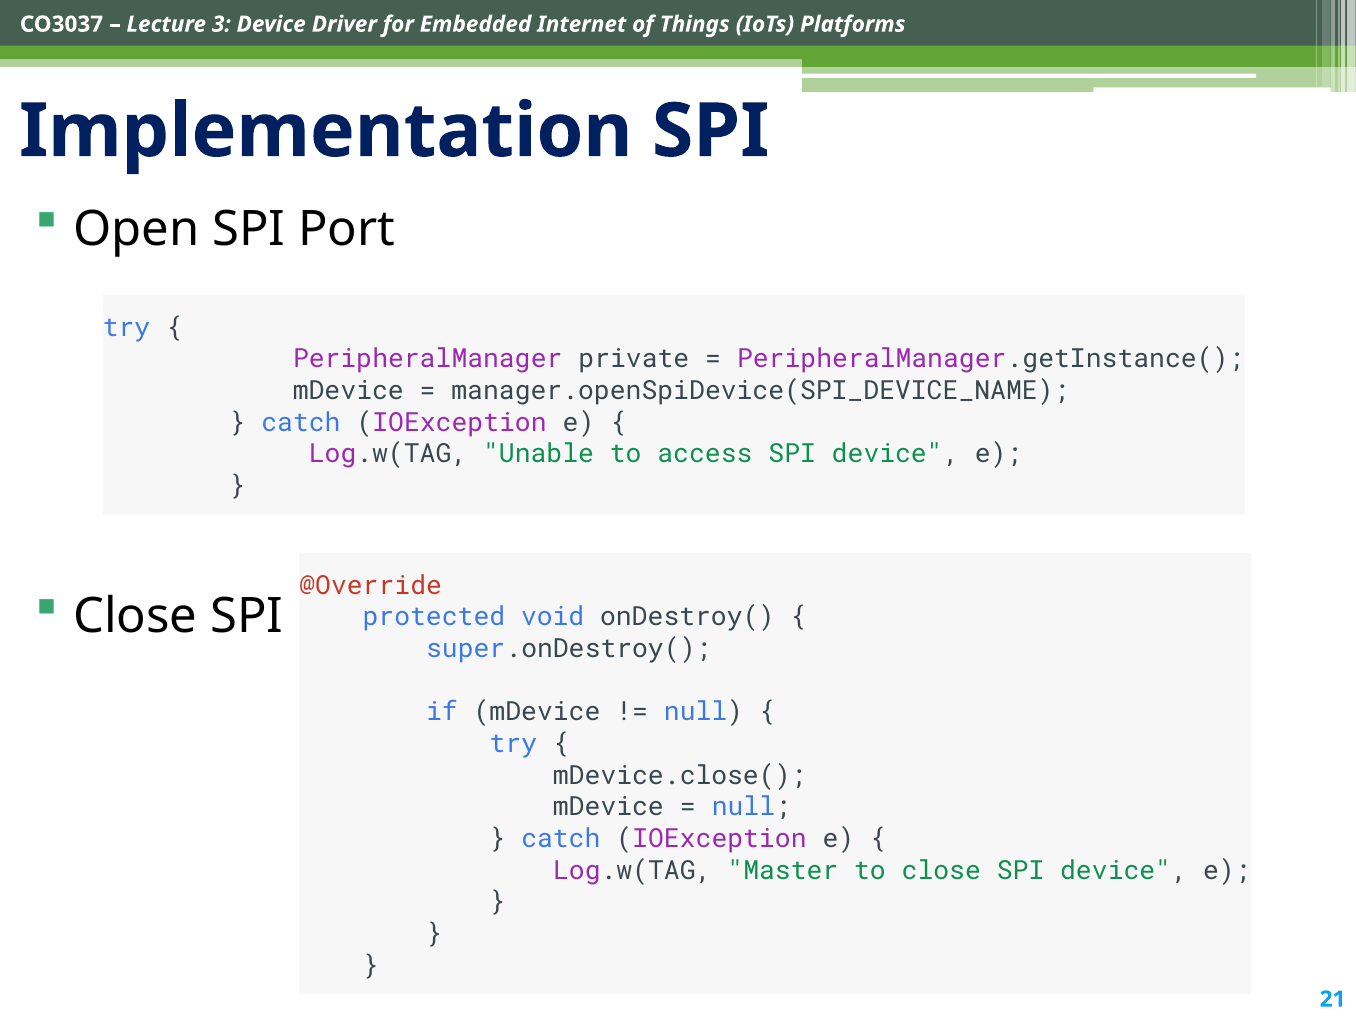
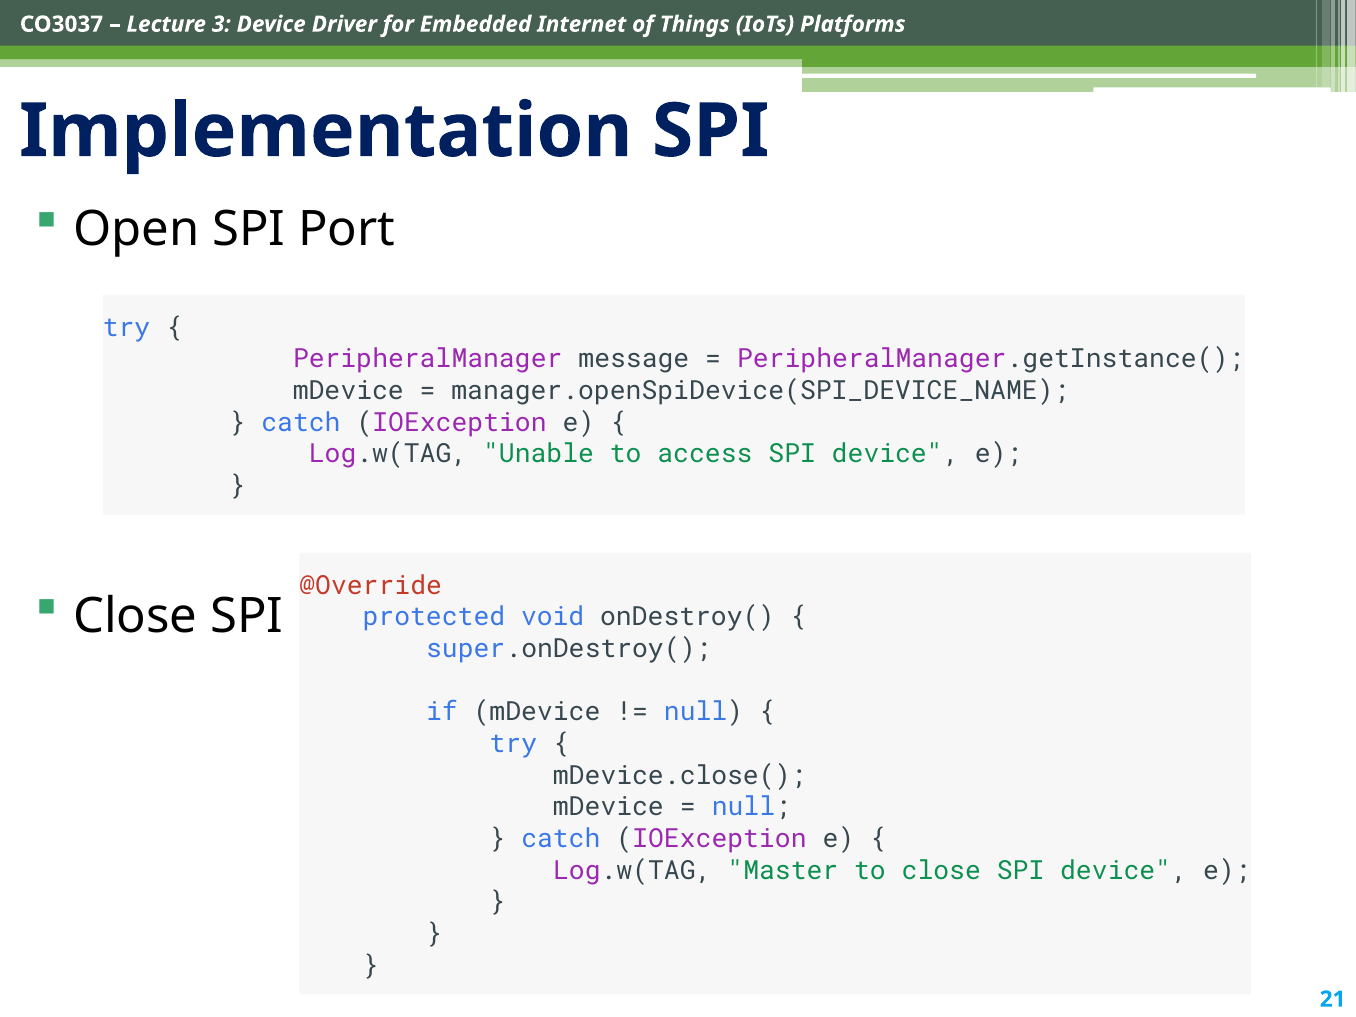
private: private -> message
